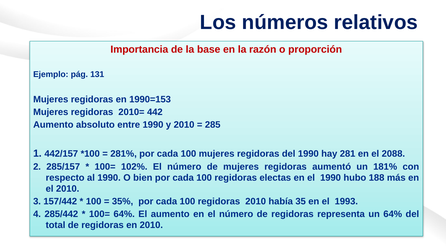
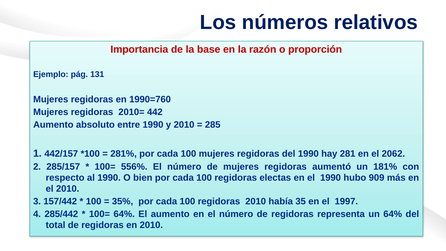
1990=153: 1990=153 -> 1990=760
2088: 2088 -> 2062
102%: 102% -> 556%
188: 188 -> 909
1993: 1993 -> 1997
